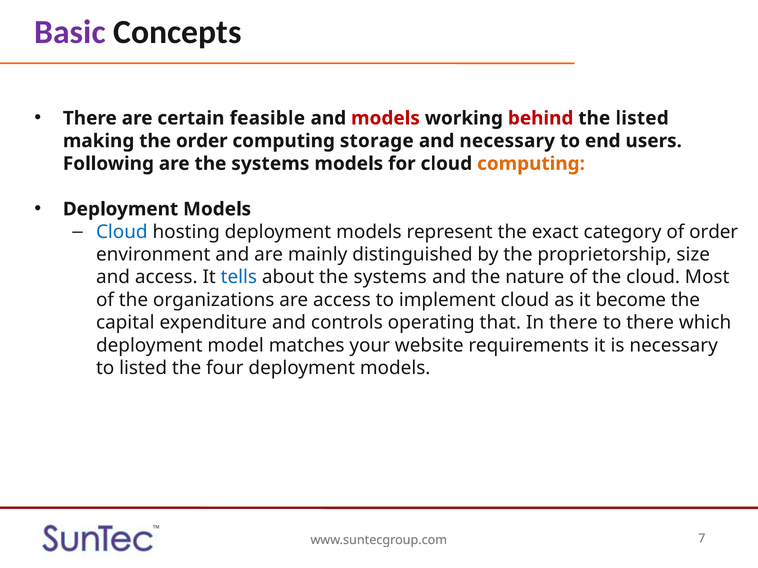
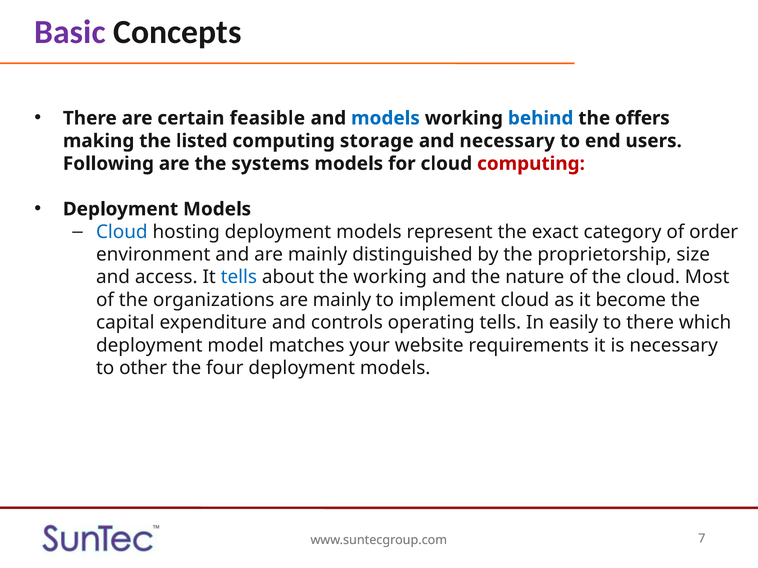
models at (385, 118) colour: red -> blue
behind colour: red -> blue
the listed: listed -> offers
the order: order -> listed
computing at (531, 164) colour: orange -> red
about the systems: systems -> working
organizations are access: access -> mainly
operating that: that -> tells
In there: there -> easily
to listed: listed -> other
